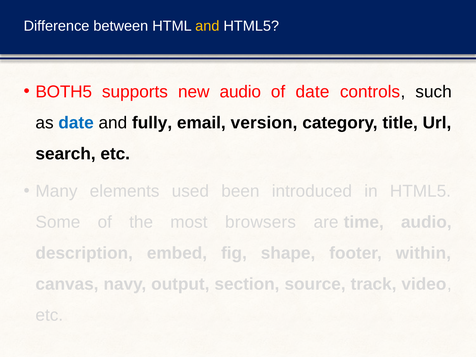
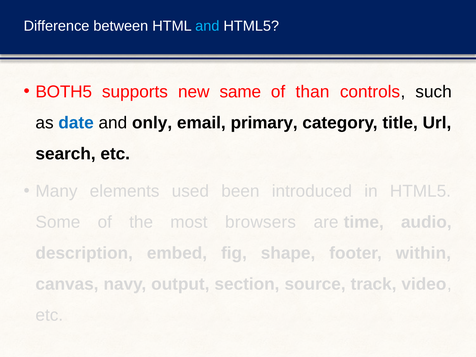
and at (207, 26) colour: yellow -> light blue
new audio: audio -> same
of date: date -> than
fully: fully -> only
version: version -> primary
